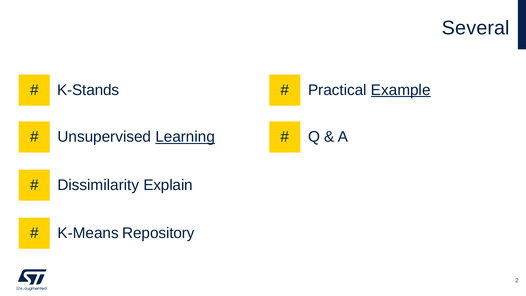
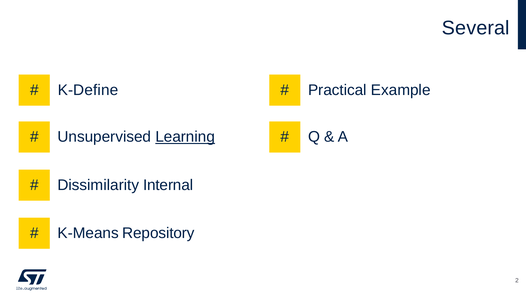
K-Stands: K-Stands -> K-Define
Example underline: present -> none
Explain: Explain -> Internal
